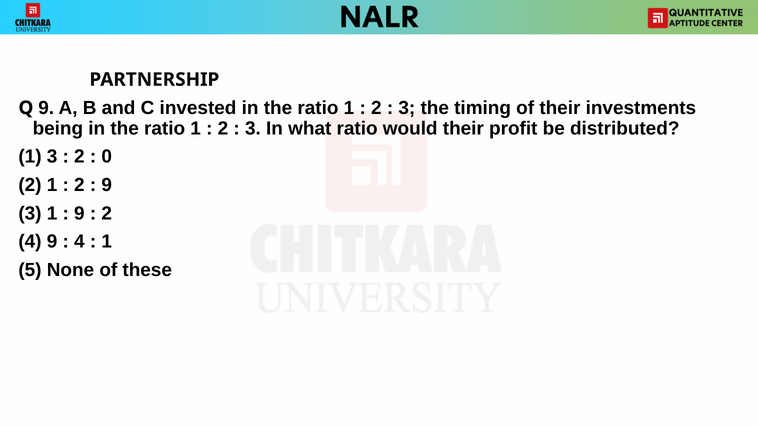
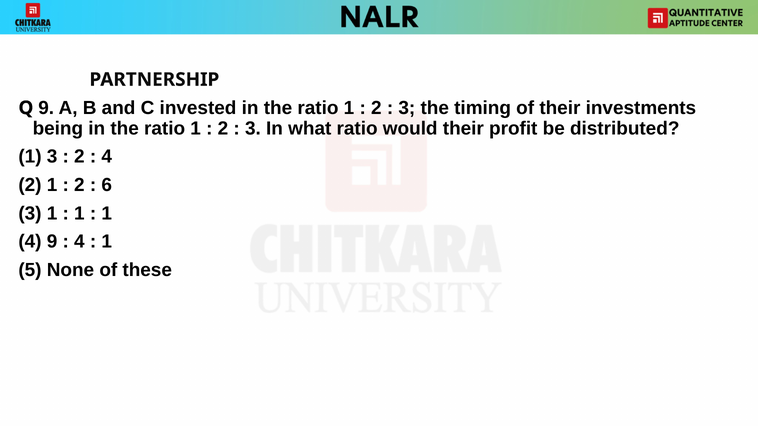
0 at (107, 157): 0 -> 4
9 at (107, 185): 9 -> 6
9 at (79, 214): 9 -> 1
2 at (107, 214): 2 -> 1
